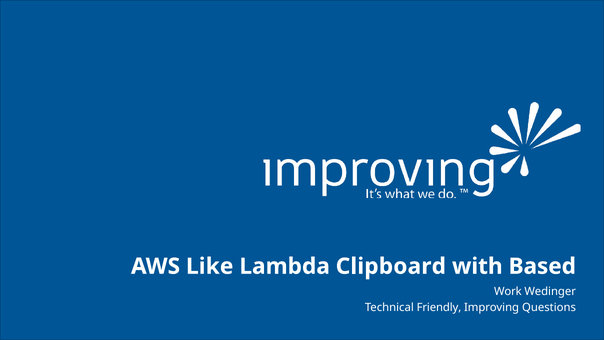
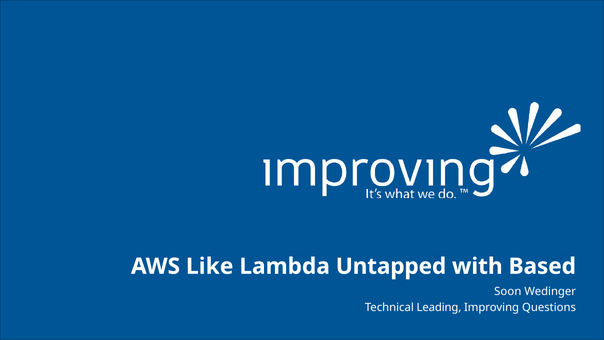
Clipboard: Clipboard -> Untapped
Work: Work -> Soon
Friendly: Friendly -> Leading
